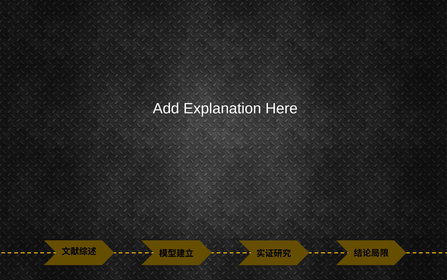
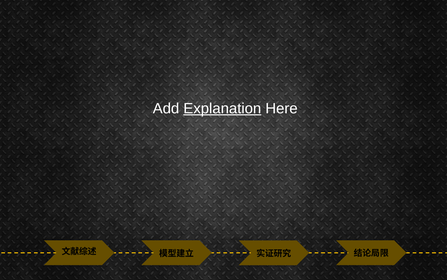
Explanation underline: none -> present
